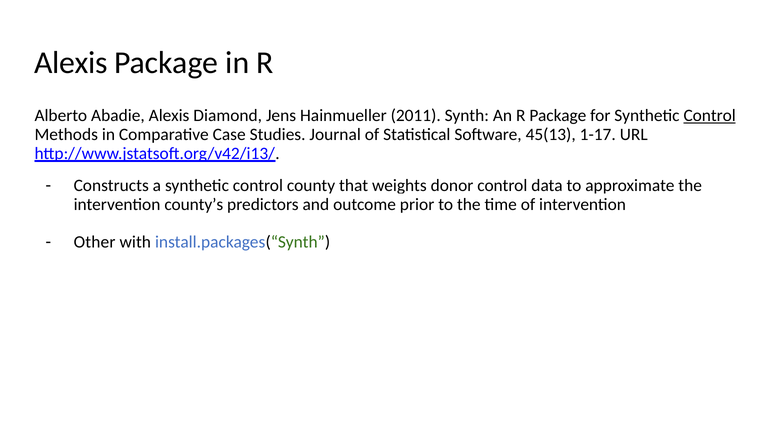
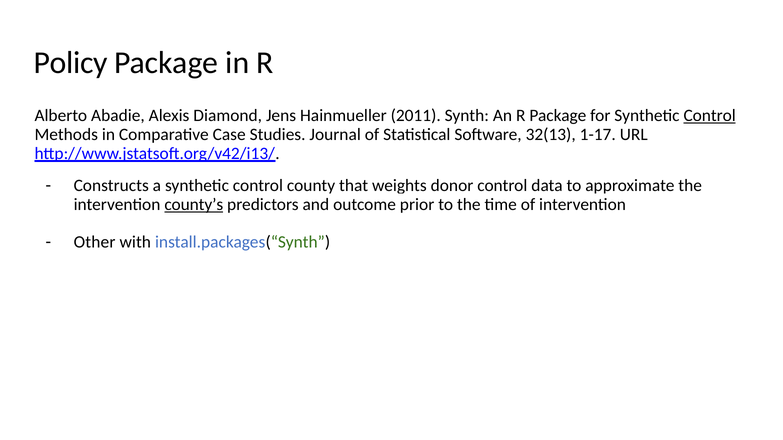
Alexis at (71, 63): Alexis -> Policy
45(13: 45(13 -> 32(13
county’s underline: none -> present
